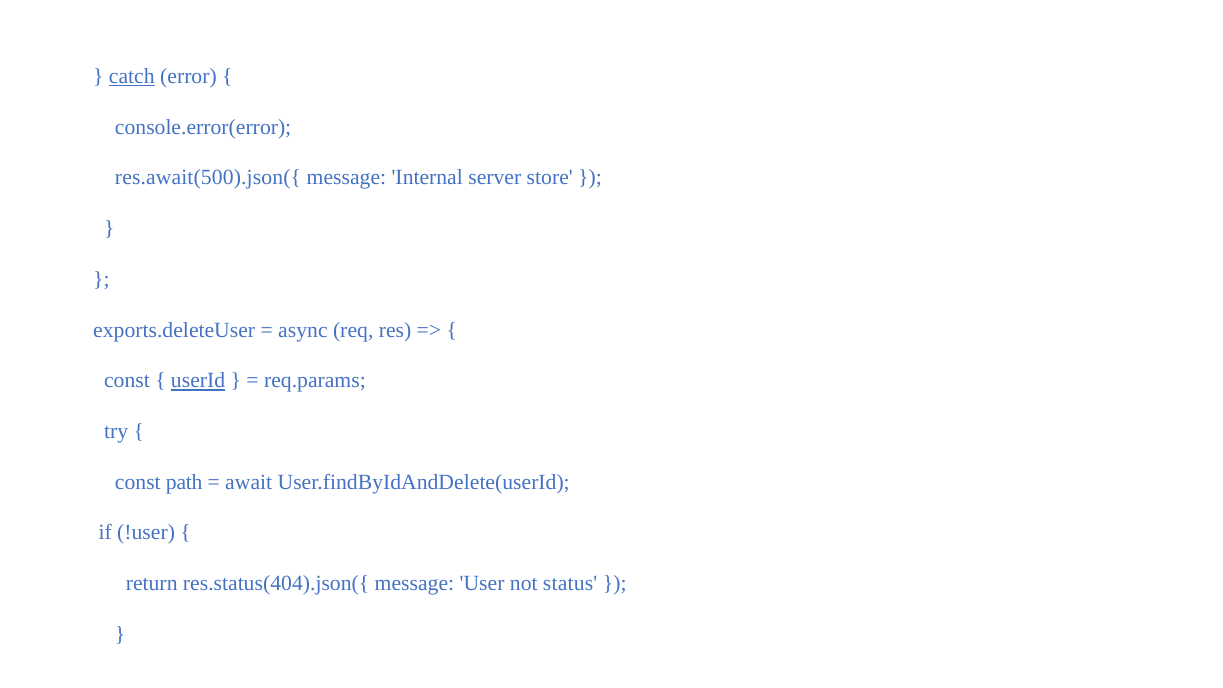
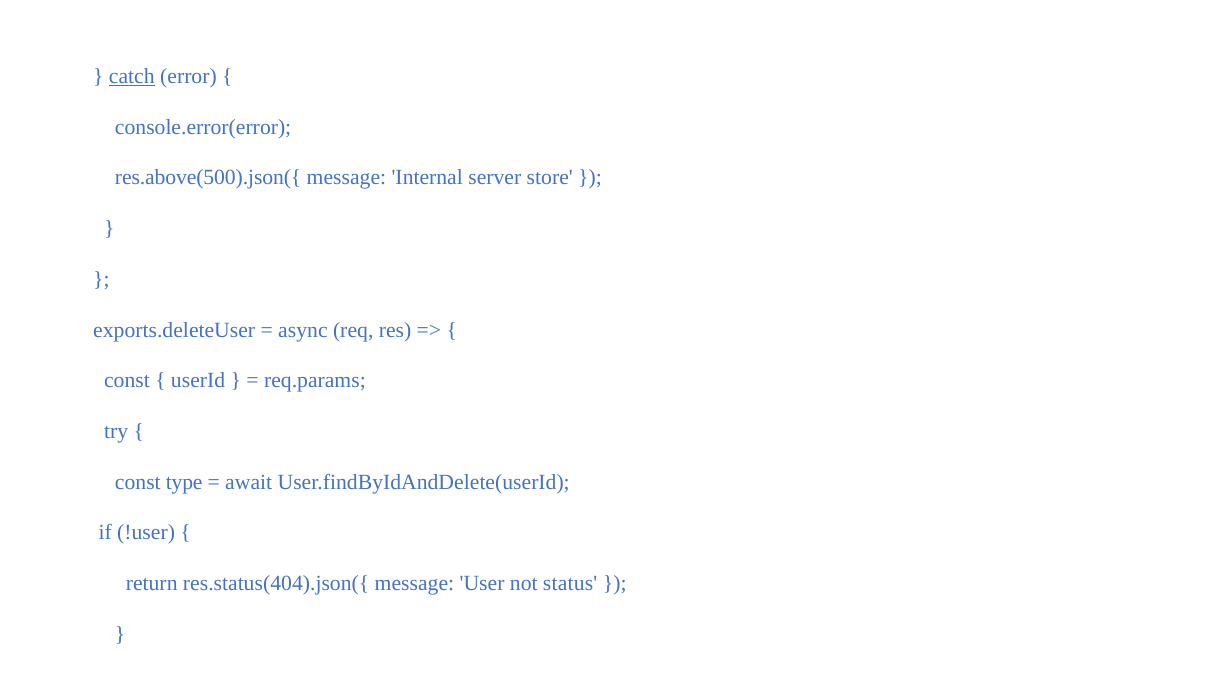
res.await(500).json({: res.await(500).json({ -> res.above(500).json({
userId underline: present -> none
path: path -> type
